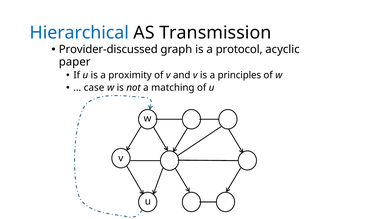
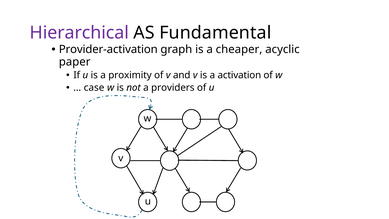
Hierarchical colour: blue -> purple
Transmission: Transmission -> Fundamental
Provider-discussed: Provider-discussed -> Provider-activation
protocol: protocol -> cheaper
principles: principles -> activation
matching: matching -> providers
